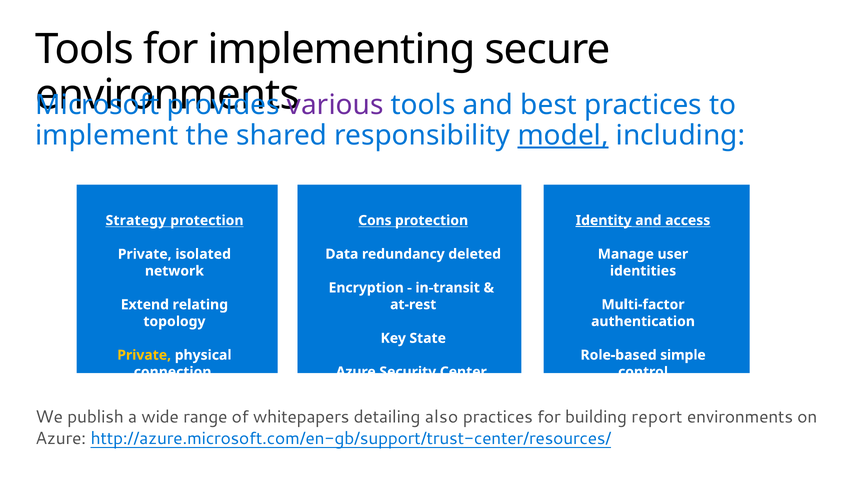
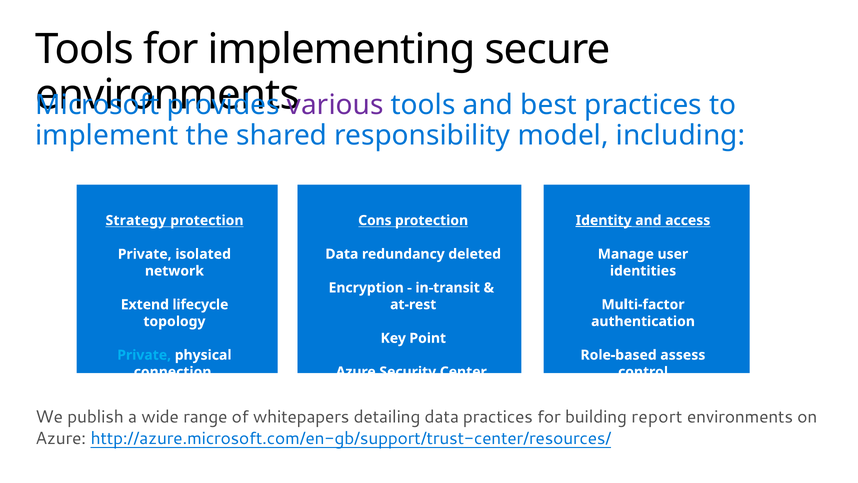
model underline: present -> none
relating: relating -> lifecycle
State: State -> Point
Private at (144, 355) colour: yellow -> light blue
simple: simple -> assess
detailing also: also -> data
